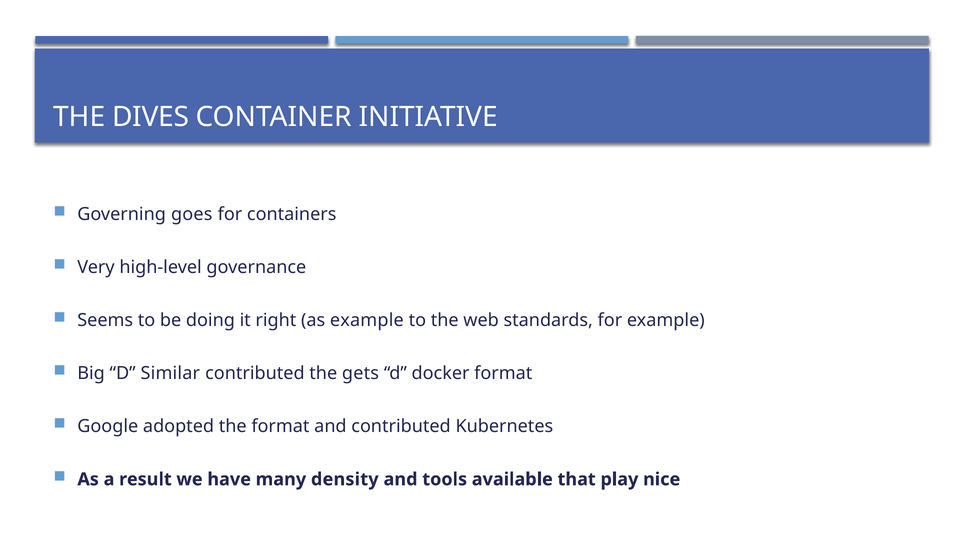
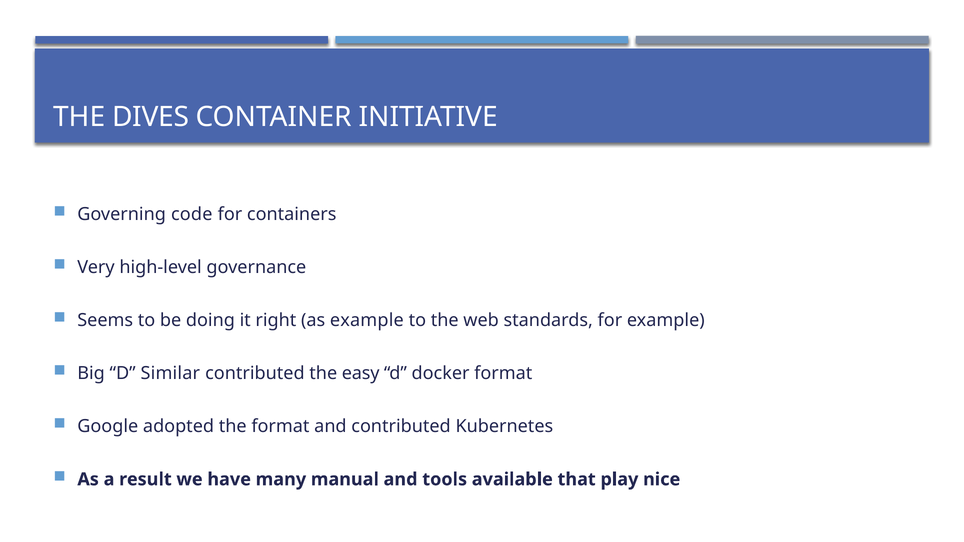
goes: goes -> code
gets: gets -> easy
density: density -> manual
